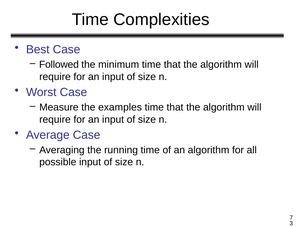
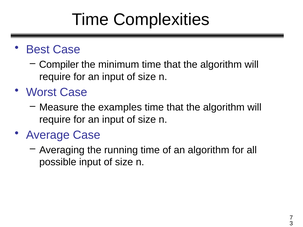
Followed: Followed -> Compiler
